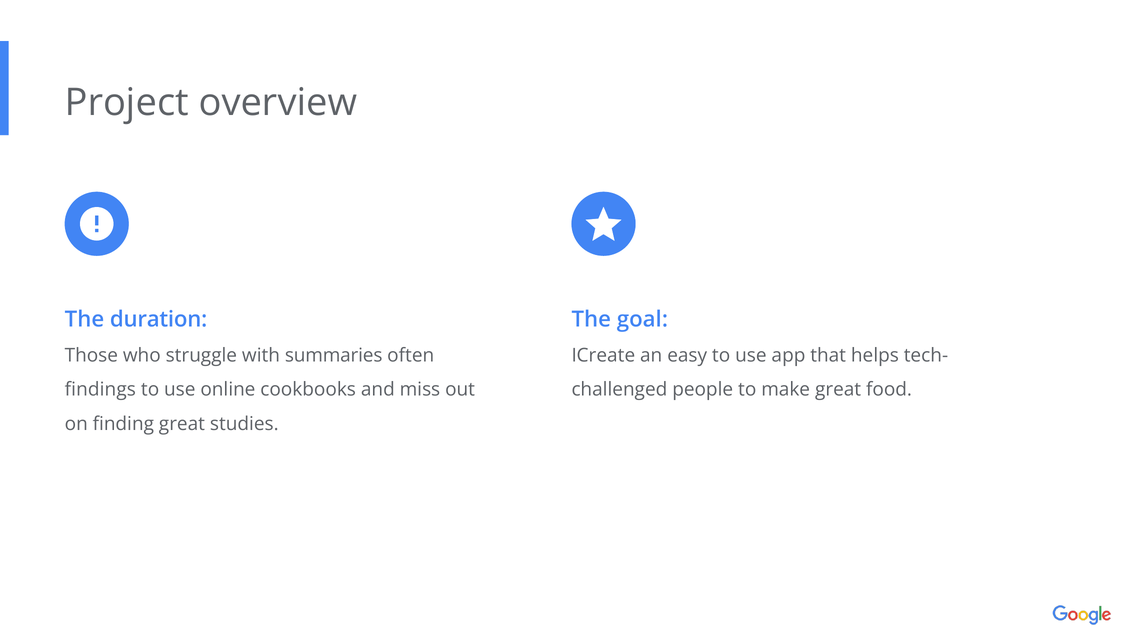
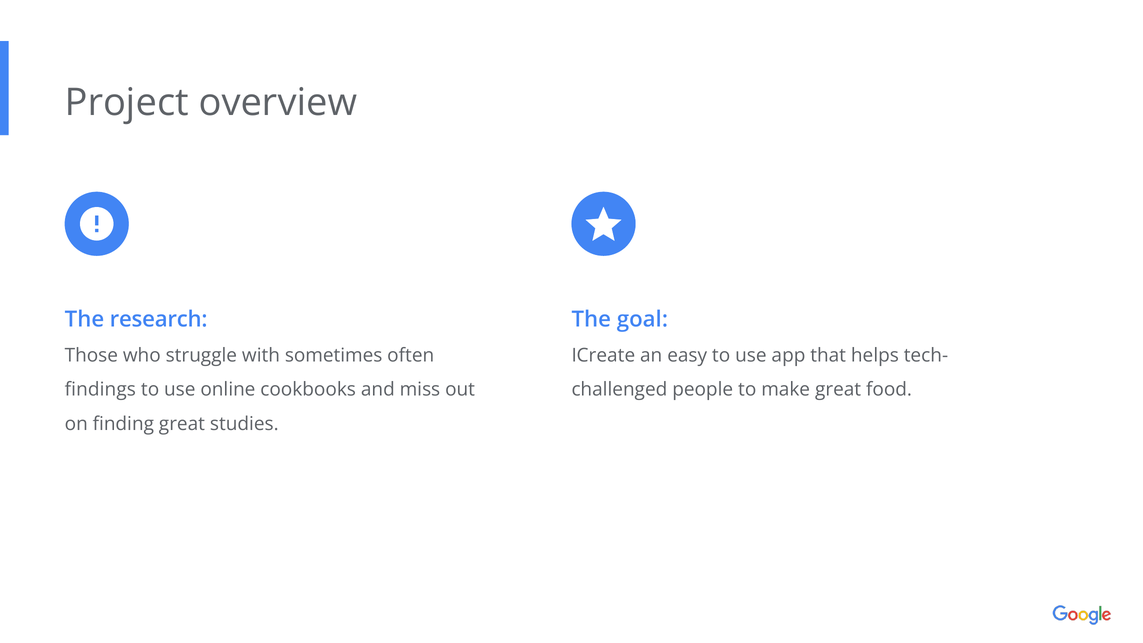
duration: duration -> research
summaries: summaries -> sometimes
